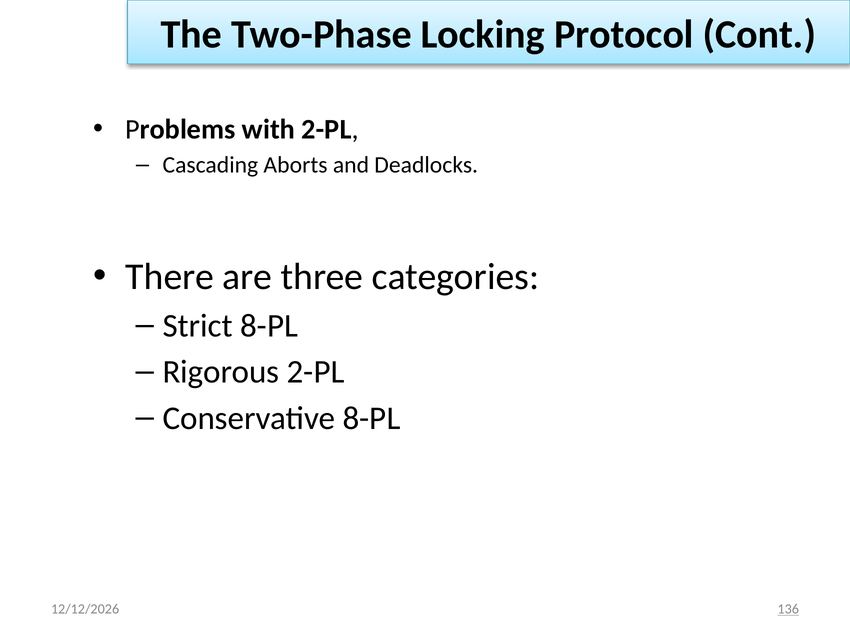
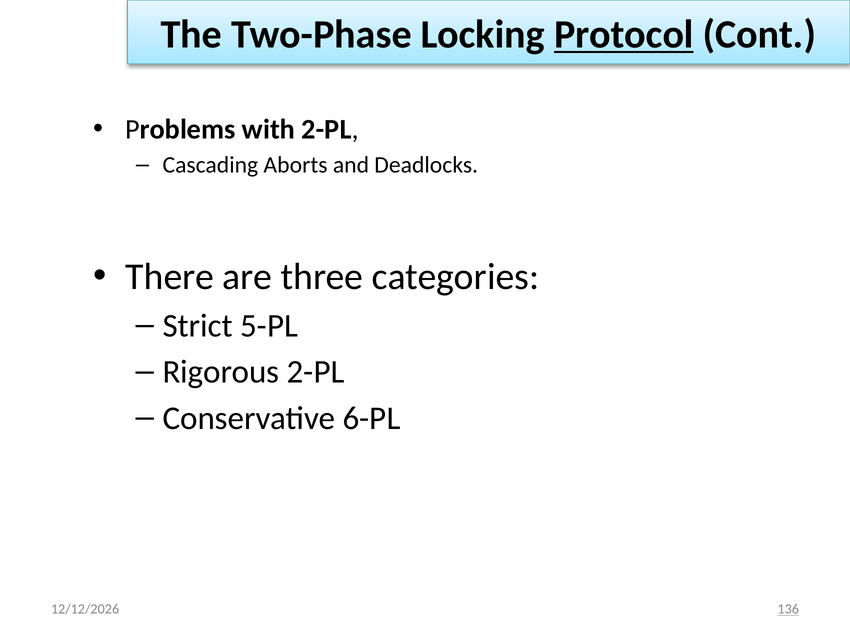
Protocol underline: none -> present
Strict 8-PL: 8-PL -> 5-PL
Conservative 8-PL: 8-PL -> 6-PL
